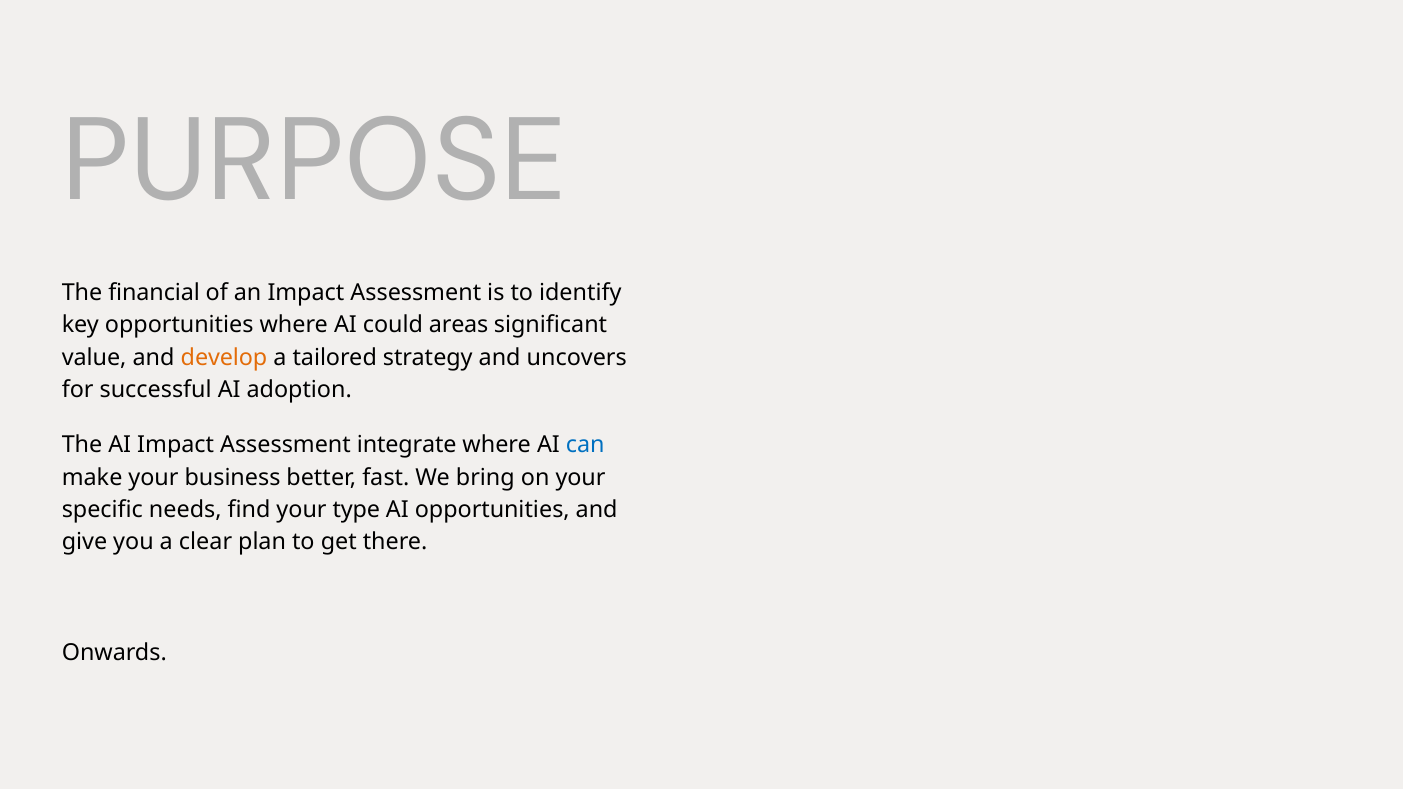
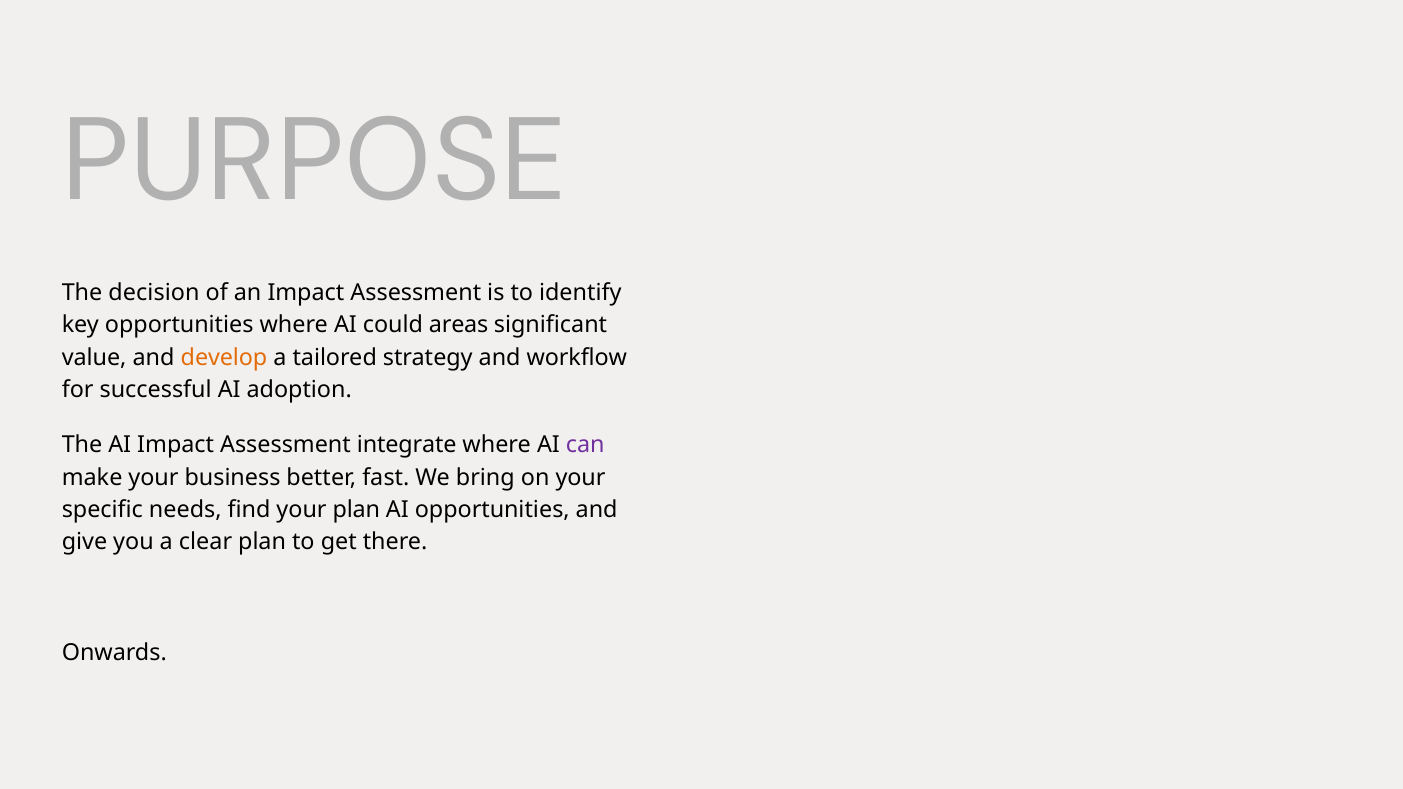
financial: financial -> decision
uncovers: uncovers -> workflow
can colour: blue -> purple
your type: type -> plan
